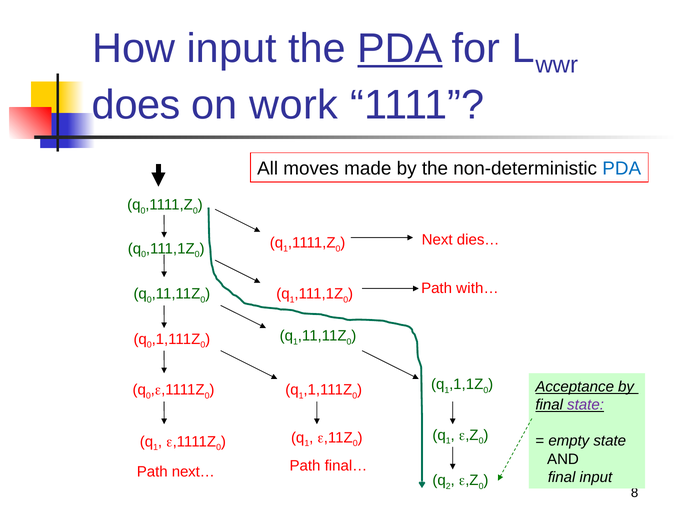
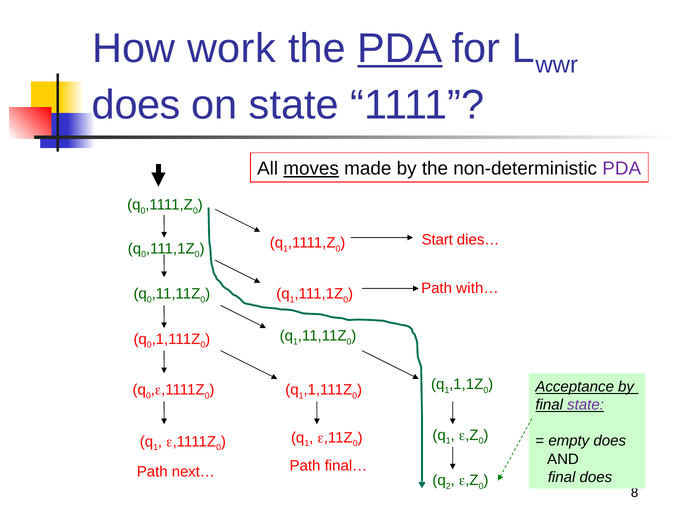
How input: input -> work
on work: work -> state
moves underline: none -> present
PDA at (622, 169) colour: blue -> purple
Next: Next -> Start
empty state: state -> does
final input: input -> does
